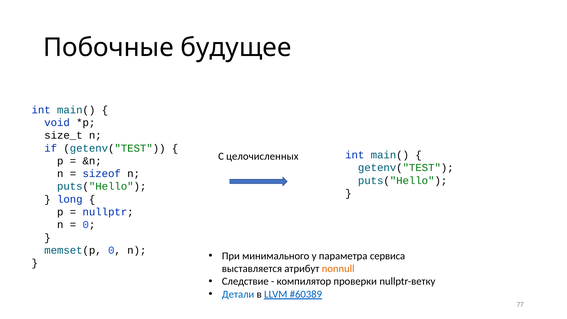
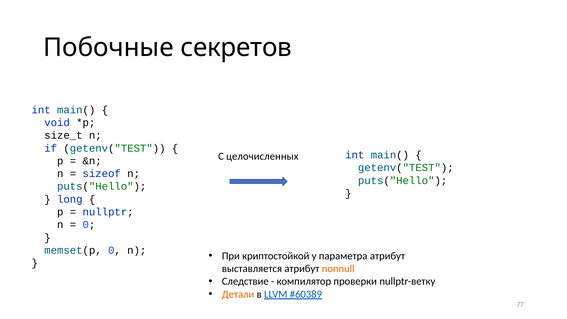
будущее: будущее -> секретов
минимального: минимального -> криптостойкой
параметра сервиса: сервиса -> атрибут
Детали colour: blue -> orange
